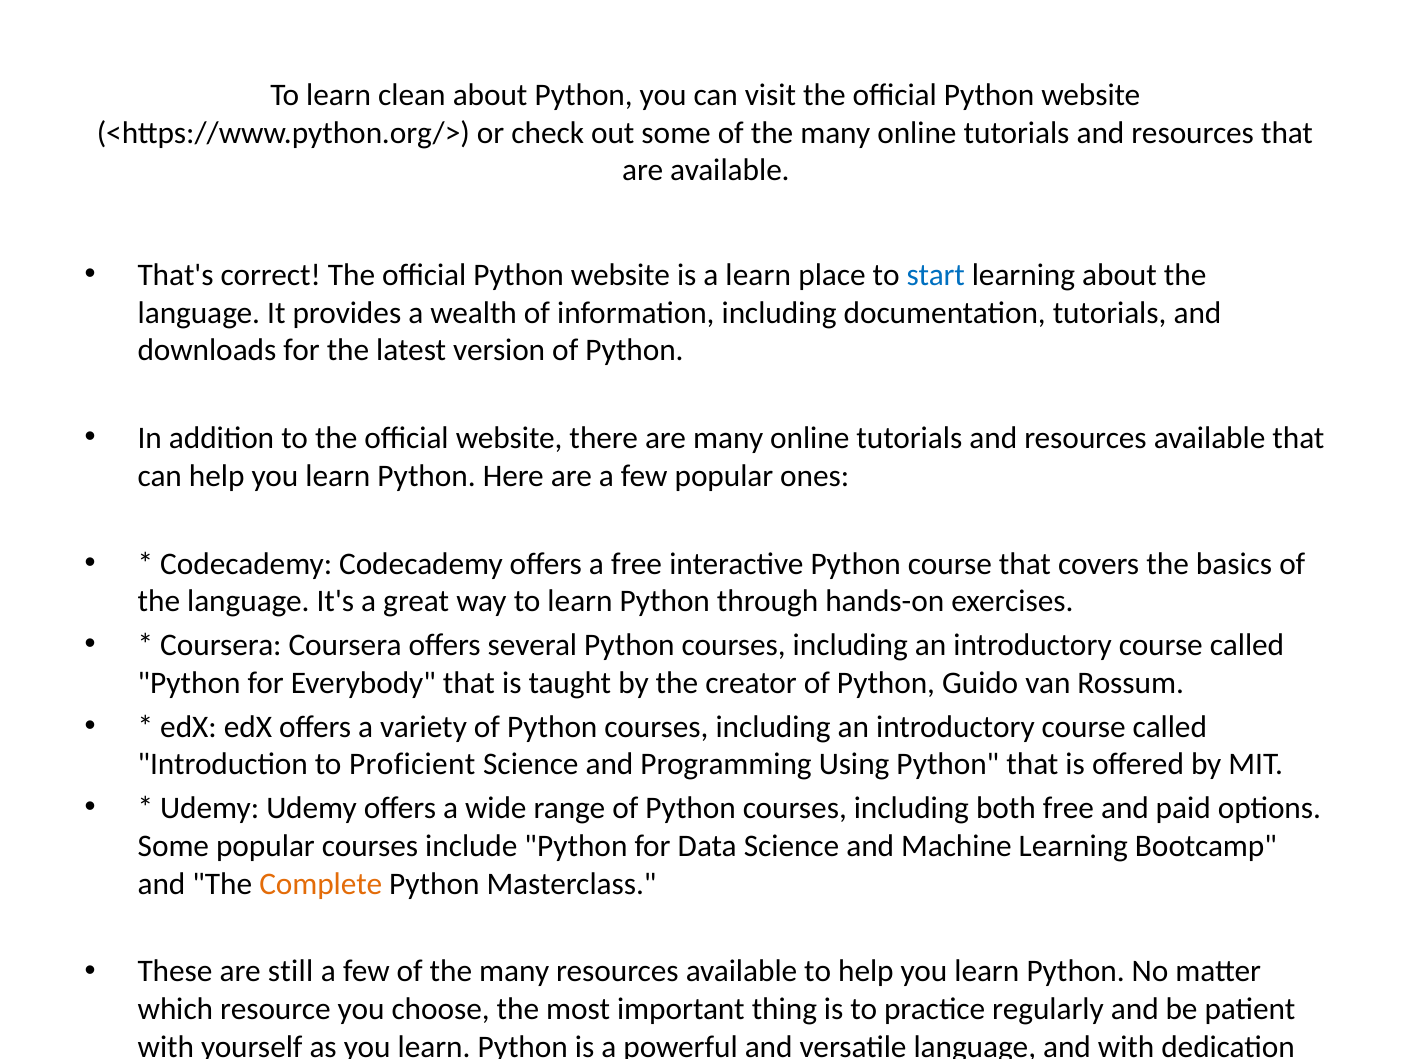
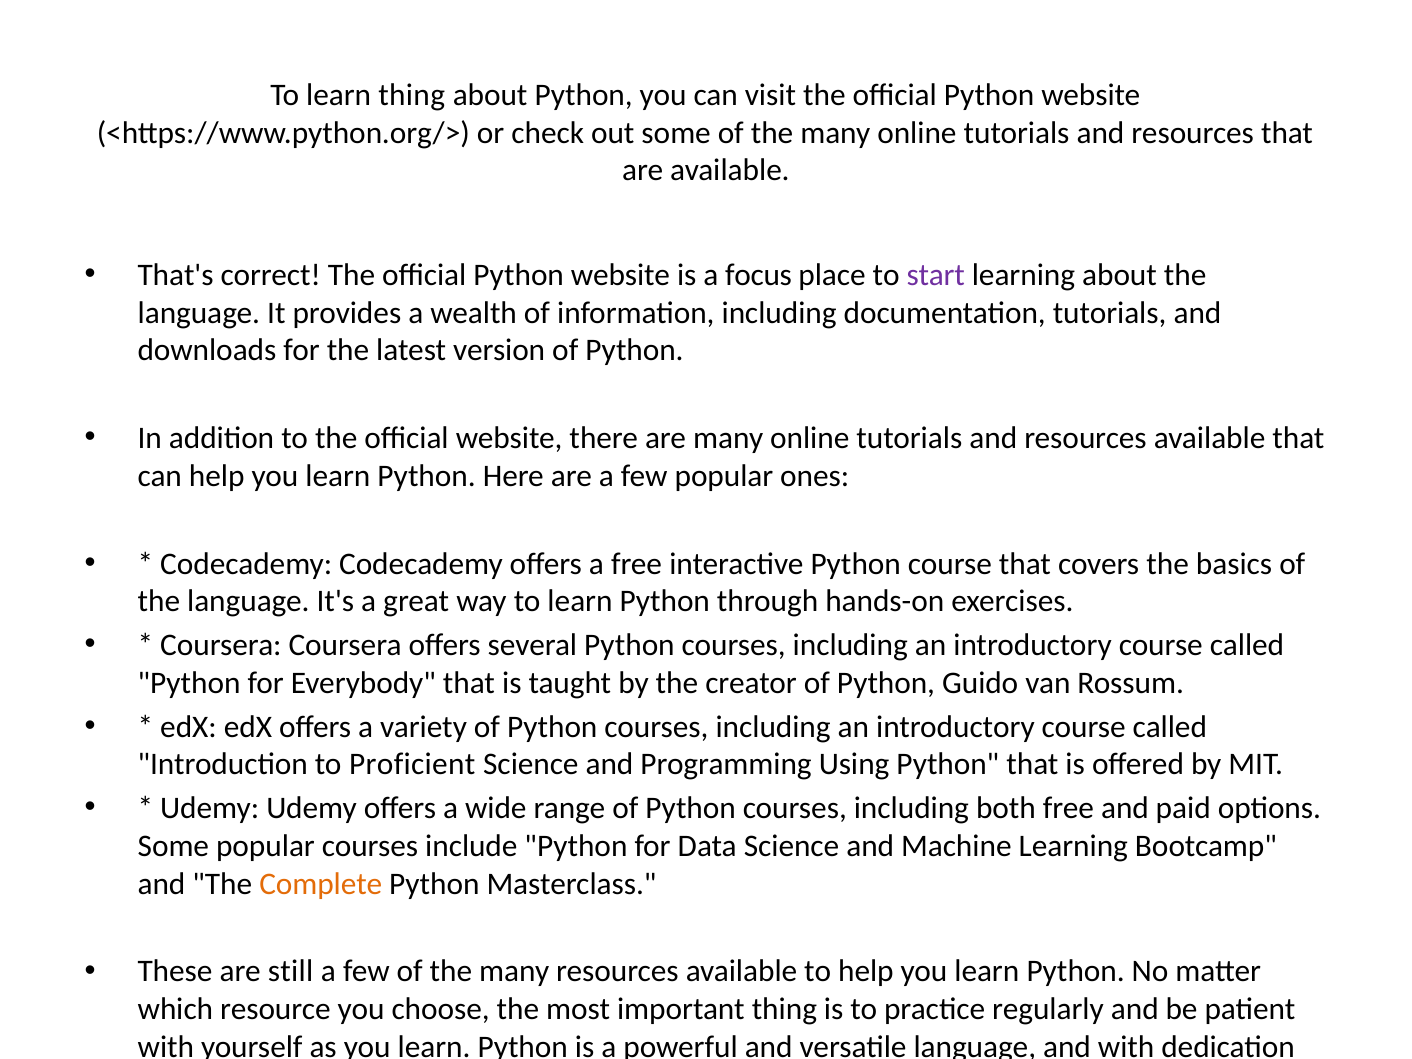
learn clean: clean -> thing
a learn: learn -> focus
start colour: blue -> purple
